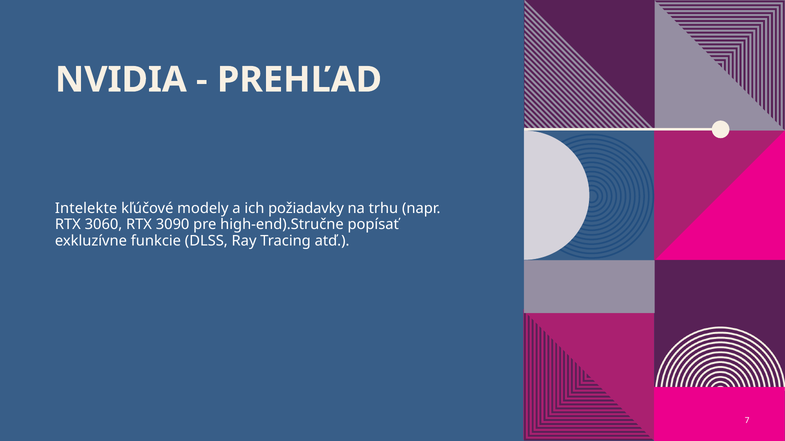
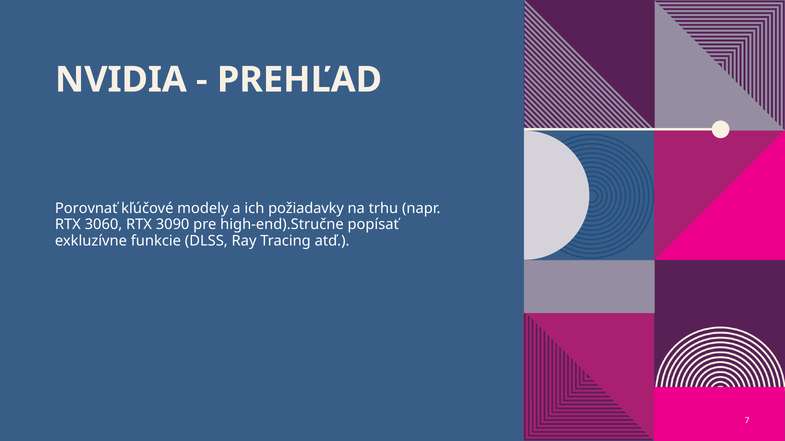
Intelekte: Intelekte -> Porovnať
